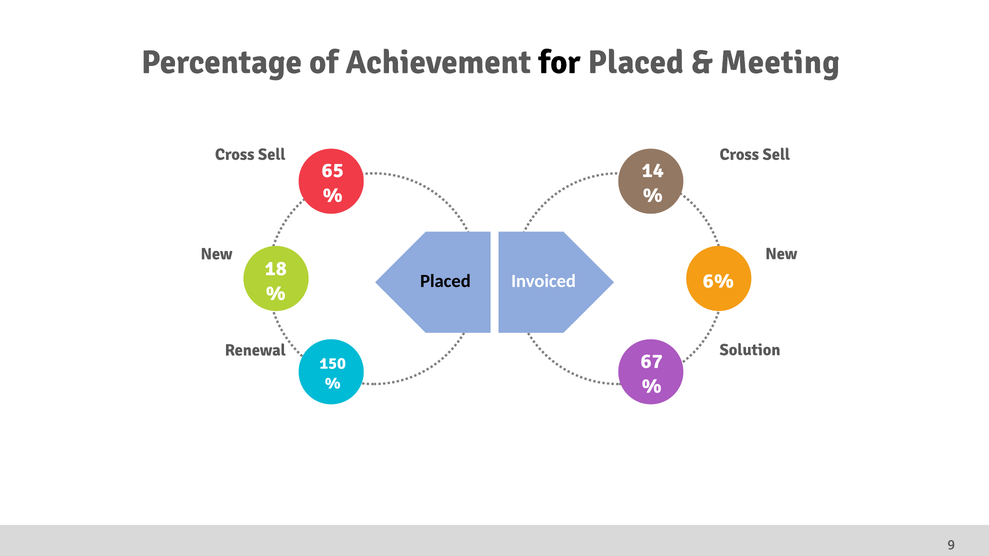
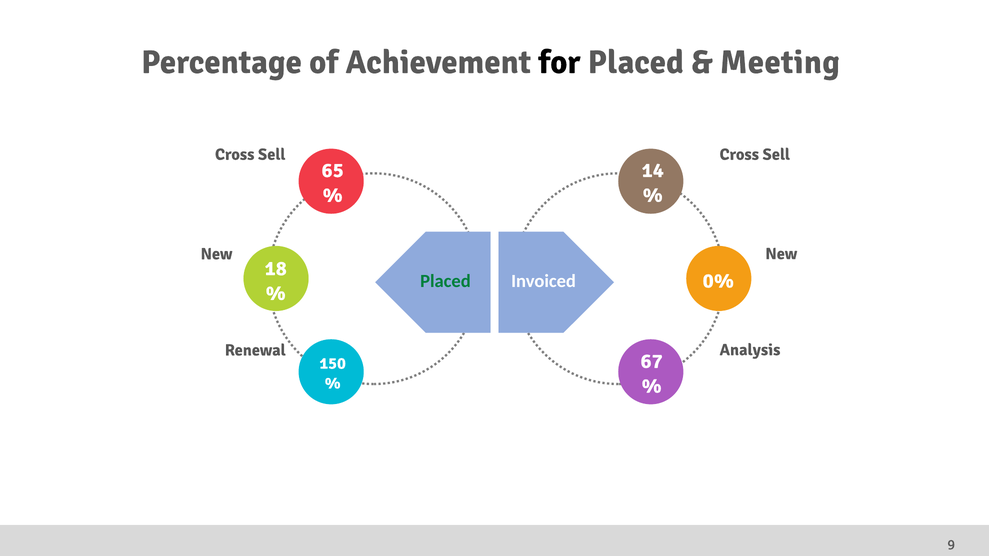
6%: 6% -> 0%
Placed at (445, 281) colour: black -> green
Solution: Solution -> Analysis
